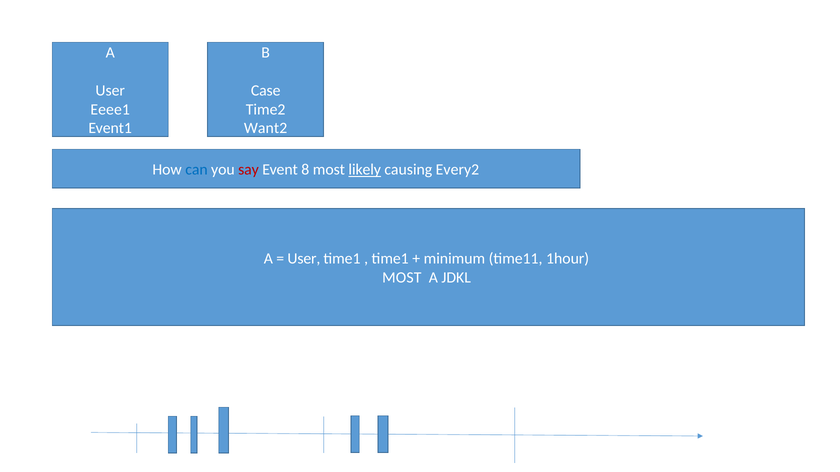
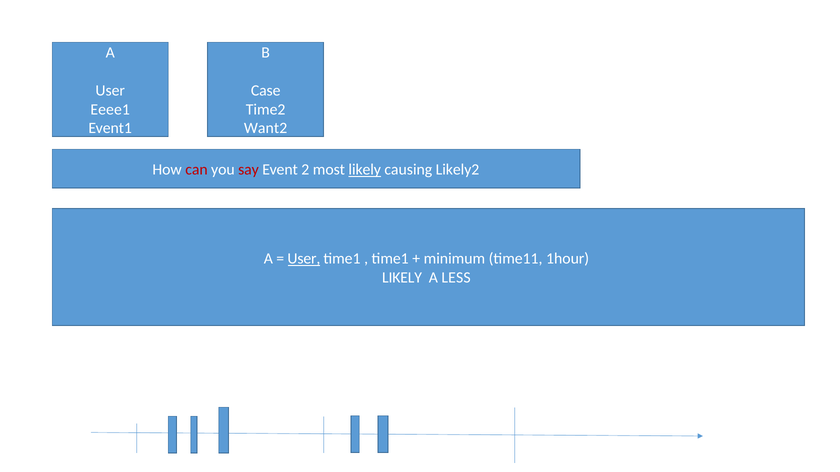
can colour: blue -> red
8: 8 -> 2
Every2: Every2 -> Likely2
User at (304, 259) underline: none -> present
MOST at (402, 278): MOST -> LIKELY
JDKL: JDKL -> LESS
